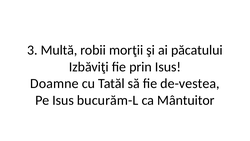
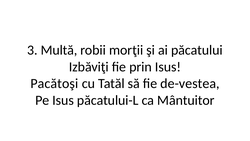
Doamne: Doamne -> Pacătoşi
bucurăm-L: bucurăm-L -> păcatului-L
